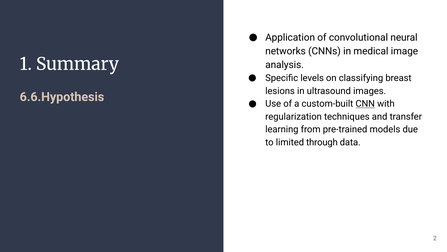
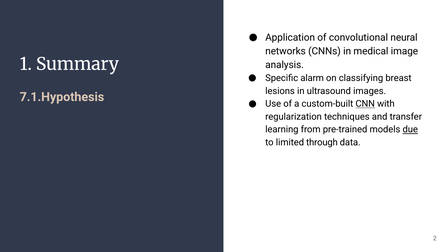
levels: levels -> alarm
6.6.Hypothesis: 6.6.Hypothesis -> 7.1.Hypothesis
due underline: none -> present
